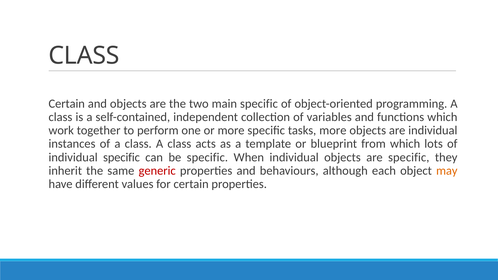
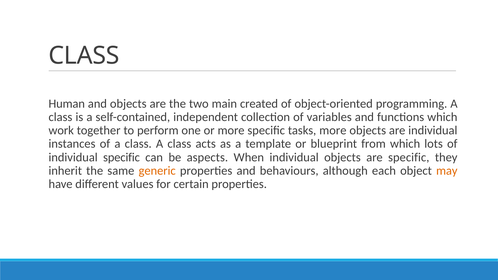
Certain at (67, 104): Certain -> Human
main specific: specific -> created
be specific: specific -> aspects
generic colour: red -> orange
